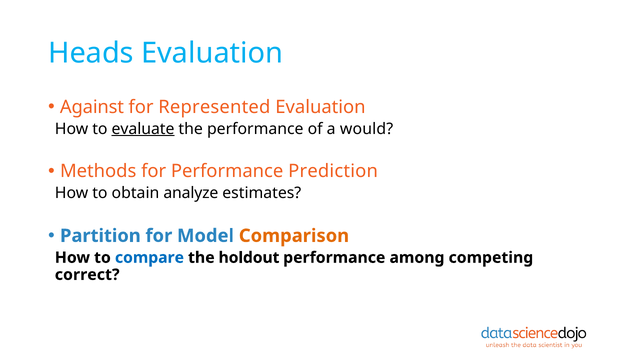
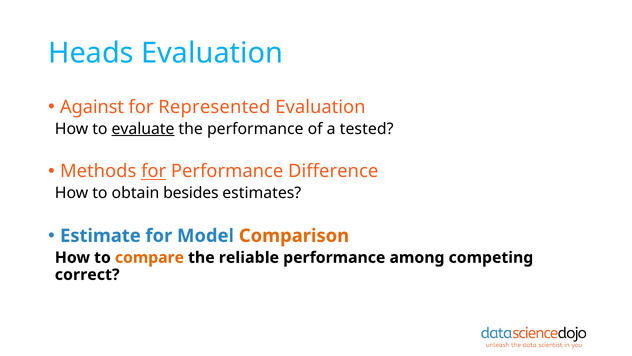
would: would -> tested
for at (154, 171) underline: none -> present
Prediction: Prediction -> Difference
analyze: analyze -> besides
Partition: Partition -> Estimate
compare colour: blue -> orange
holdout: holdout -> reliable
